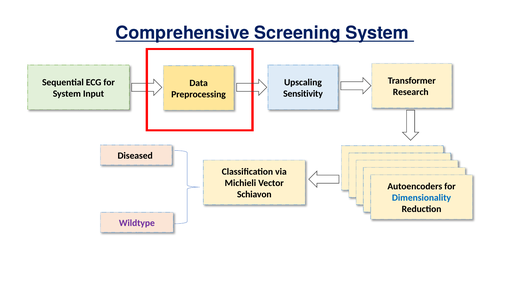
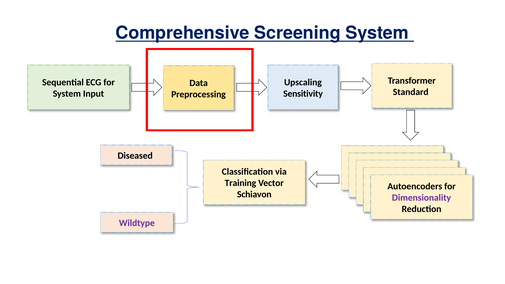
Research: Research -> Standard
Michieli: Michieli -> Training
Dimensionality colour: blue -> purple
